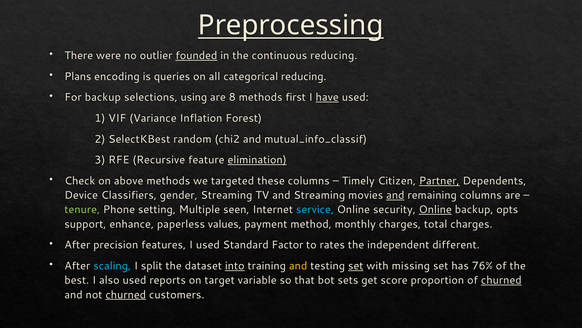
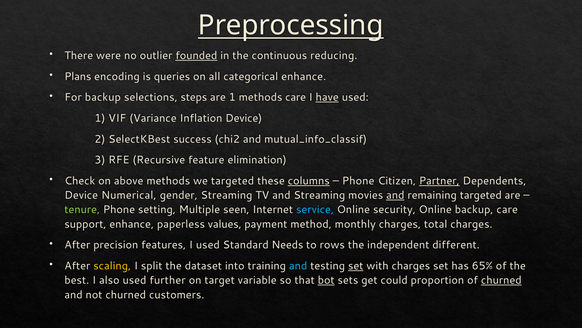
categorical reducing: reducing -> enhance
using: using -> steps
are 8: 8 -> 1
methods first: first -> care
Inflation Forest: Forest -> Device
random: random -> success
elimination underline: present -> none
columns at (309, 181) underline: none -> present
Timely at (358, 181): Timely -> Phone
Classifiers: Classifiers -> Numerical
remaining columns: columns -> targeted
Online at (435, 209) underline: present -> none
backup opts: opts -> care
Factor: Factor -> Needs
rates: rates -> rows
scaling colour: light blue -> yellow
into underline: present -> none
and at (298, 265) colour: yellow -> light blue
with missing: missing -> charges
76%: 76% -> 65%
reports: reports -> further
bot underline: none -> present
score: score -> could
churned at (126, 294) underline: present -> none
